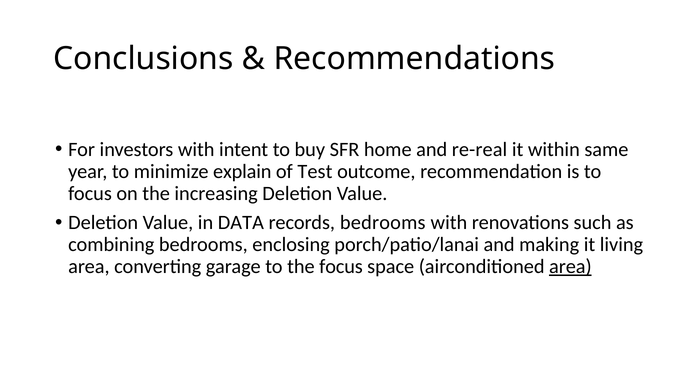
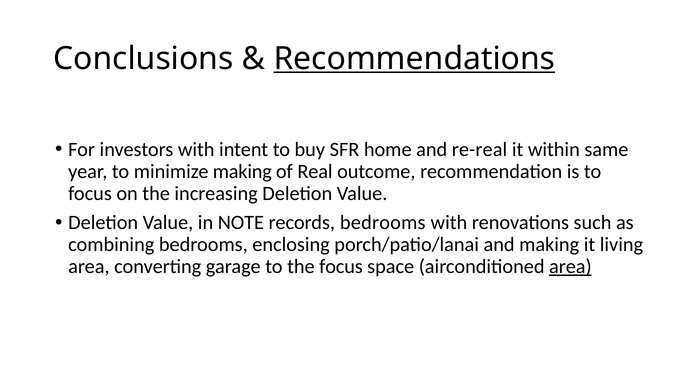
Recommendations underline: none -> present
minimize explain: explain -> making
Test: Test -> Real
DATA: DATA -> NOTE
